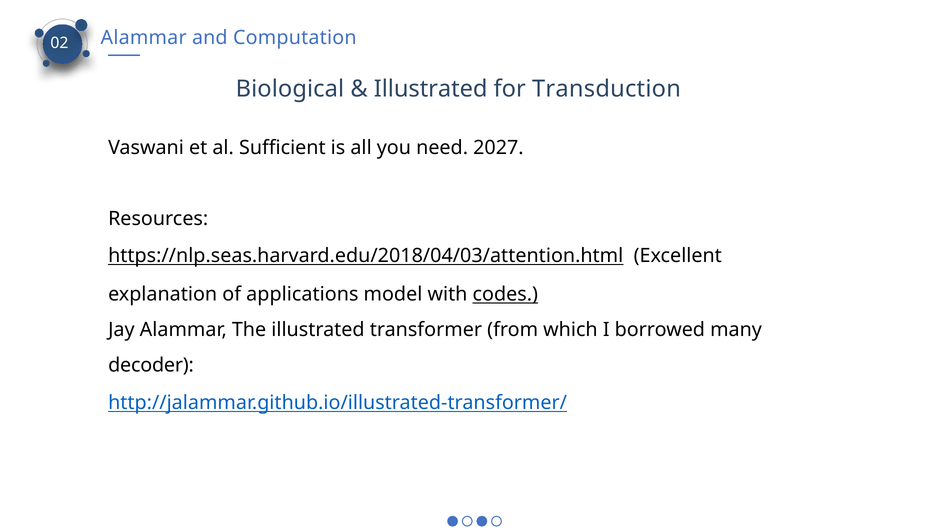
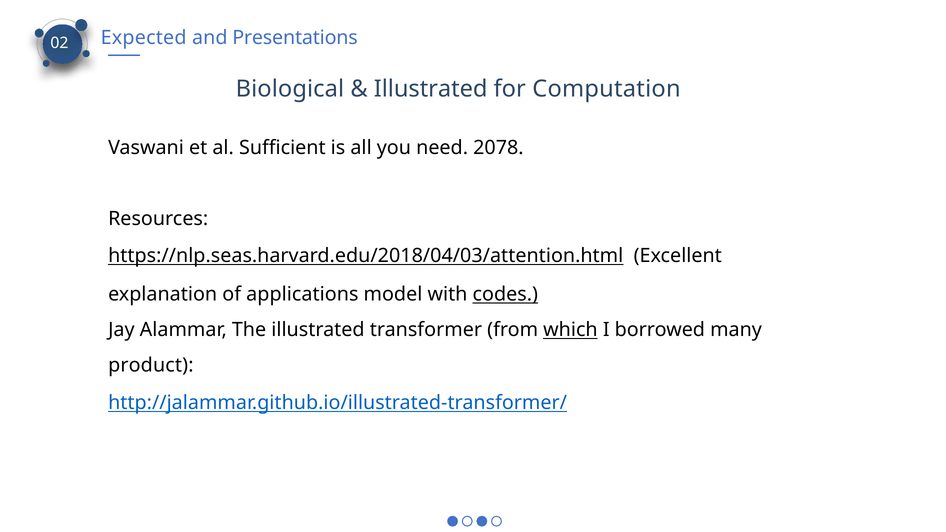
Alammar at (144, 38): Alammar -> Expected
Computation: Computation -> Presentations
Transduction: Transduction -> Computation
2027: 2027 -> 2078
which underline: none -> present
decoder: decoder -> product
